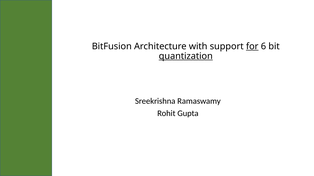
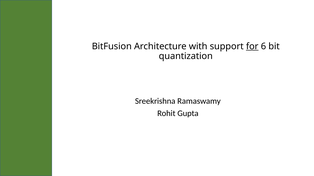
quantization underline: present -> none
